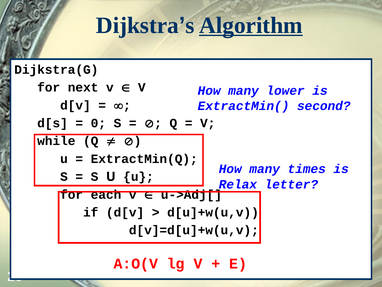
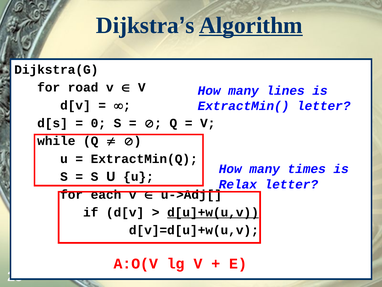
next: next -> road
lower: lower -> lines
ExtractMin( second: second -> letter
d[u]+w(u,v underline: none -> present
